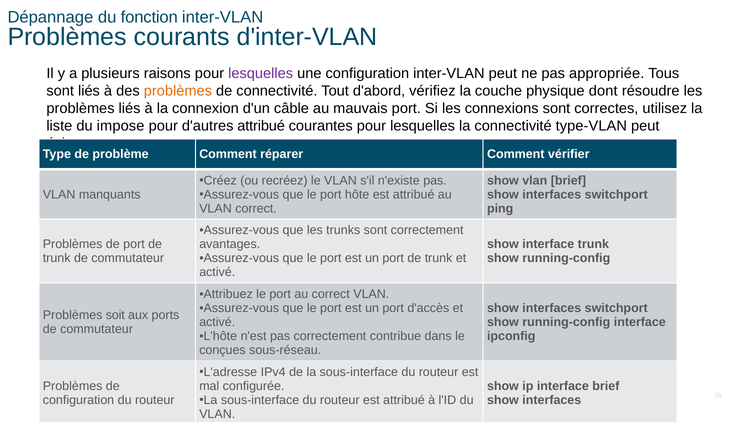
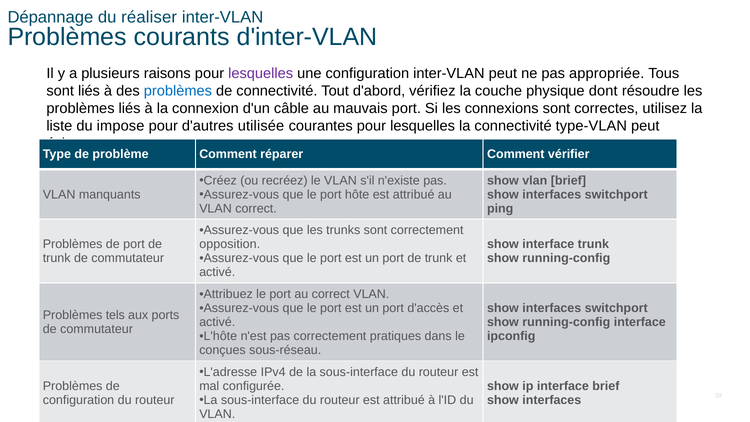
fonction: fonction -> réaliser
problèmes at (178, 91) colour: orange -> blue
d'autres attribué: attribué -> utilisée
avantages: avantages -> opposition
soit: soit -> tels
contribue: contribue -> pratiques
